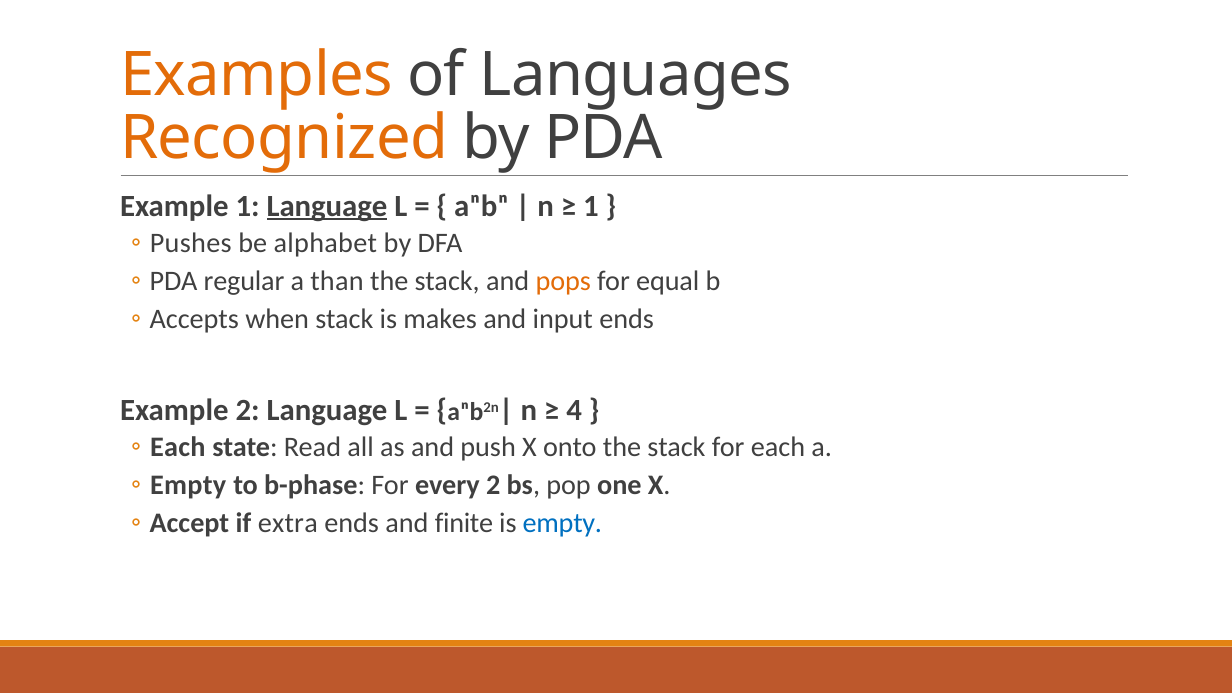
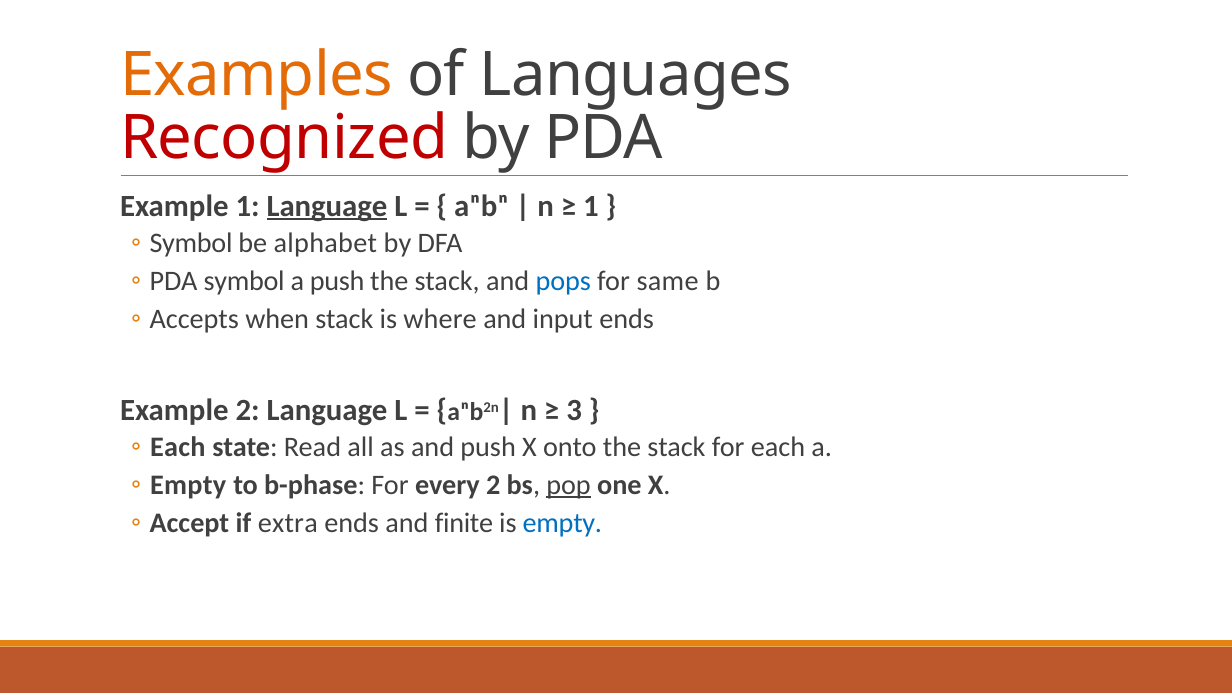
Recognized colour: orange -> red
Pushes at (191, 243): Pushes -> Symbol
PDA regular: regular -> symbol
a than: than -> push
pops colour: orange -> blue
equal: equal -> same
makes: makes -> where
4: 4 -> 3
pop underline: none -> present
